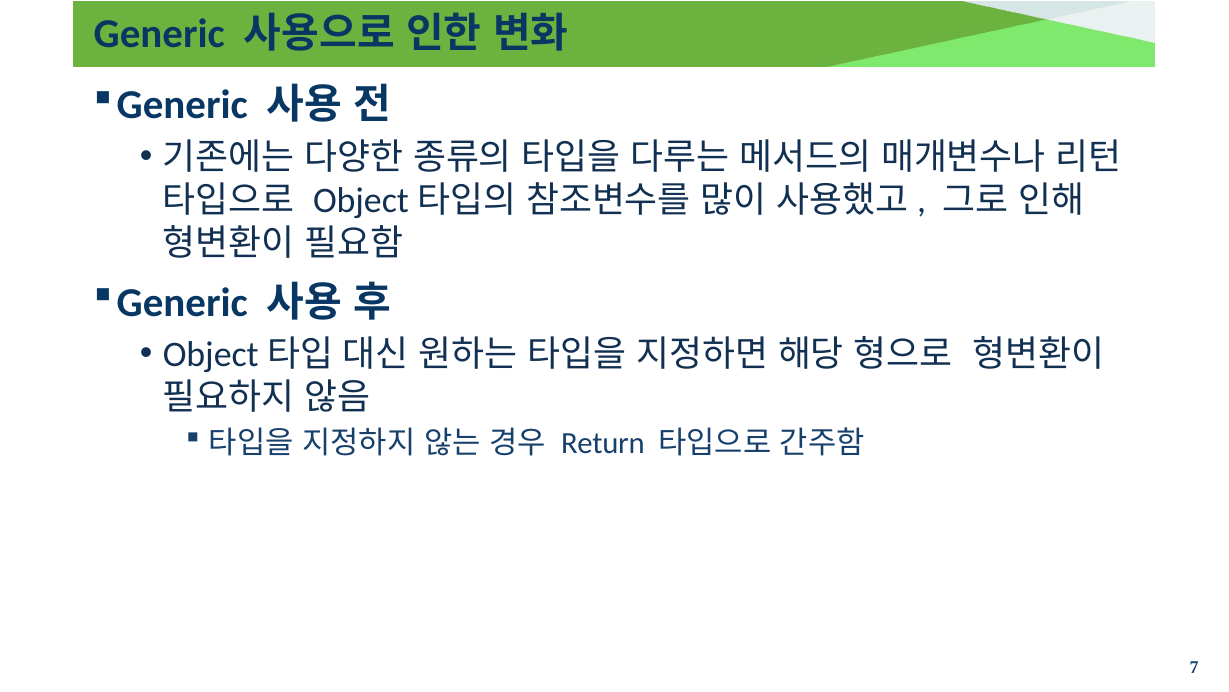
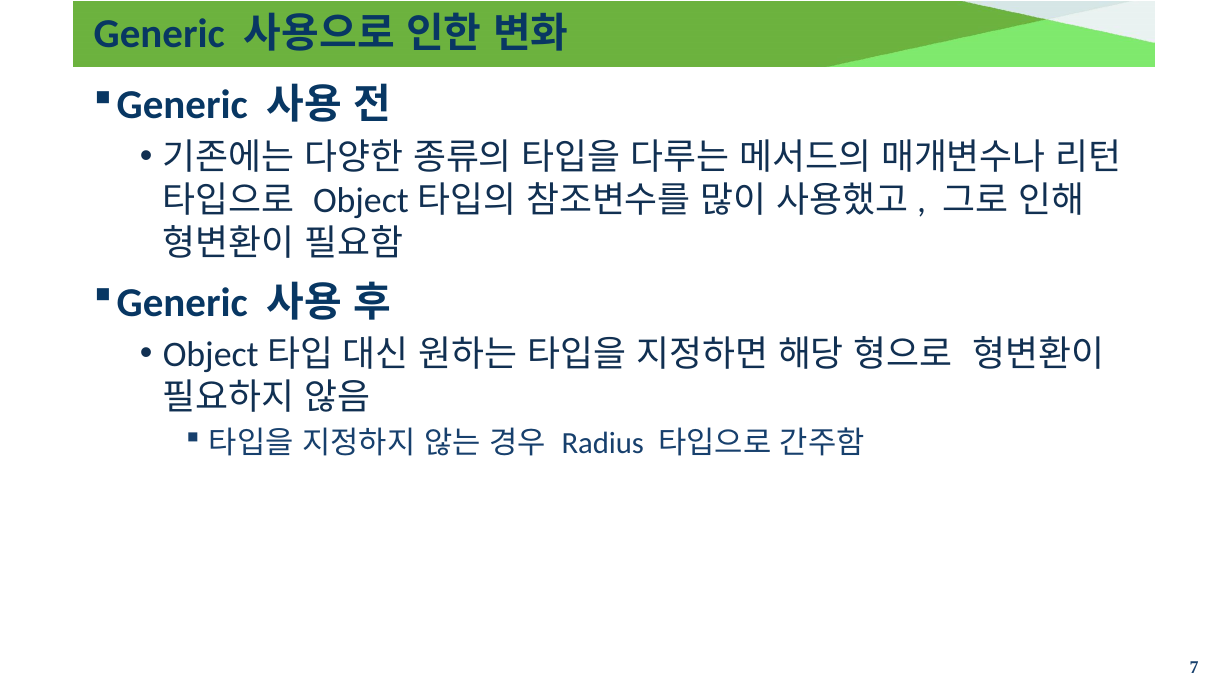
Return: Return -> Radius
